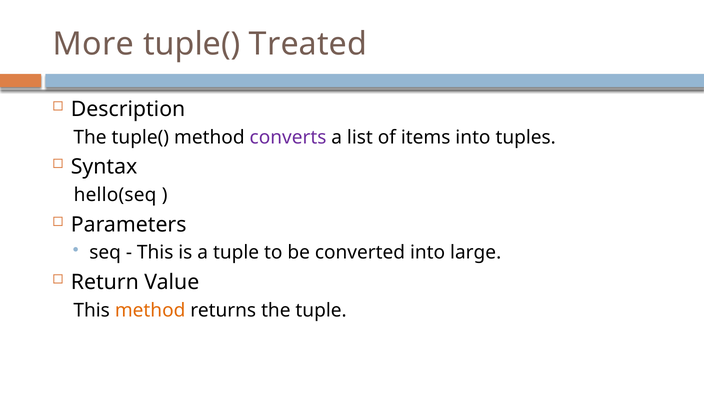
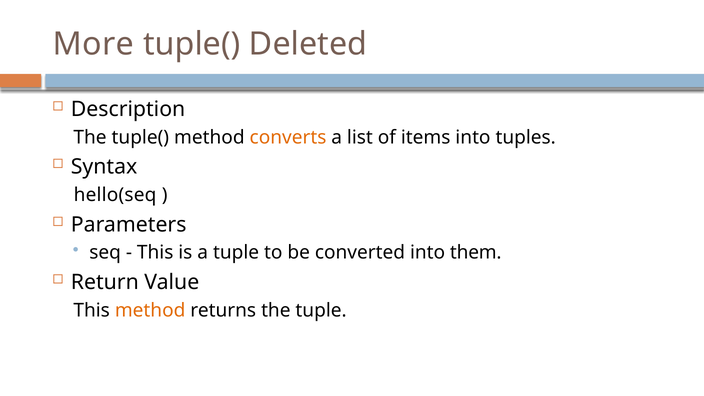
Treated: Treated -> Deleted
converts colour: purple -> orange
large: large -> them
